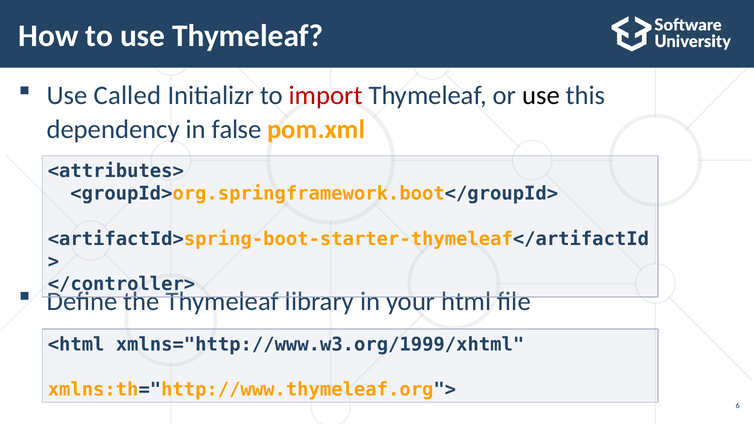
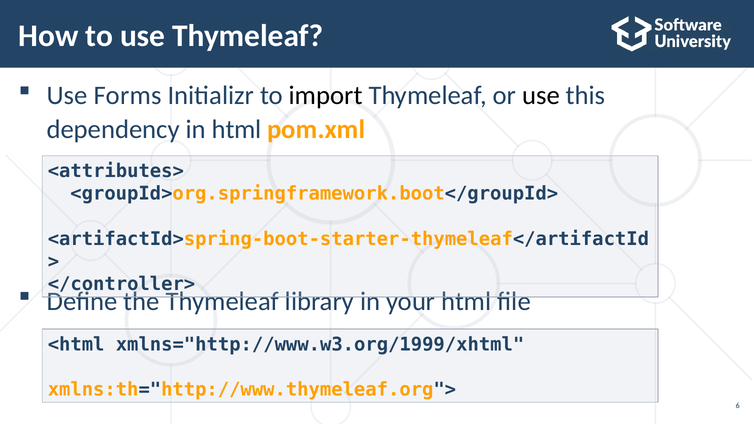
Called: Called -> Forms
import colour: red -> black
in false: false -> html
